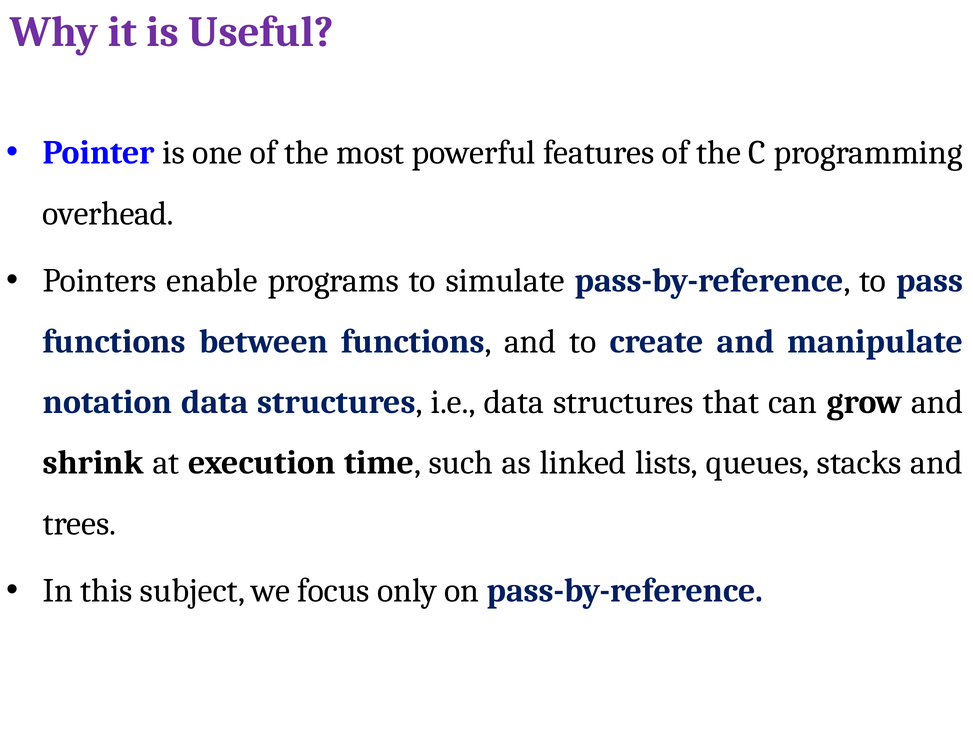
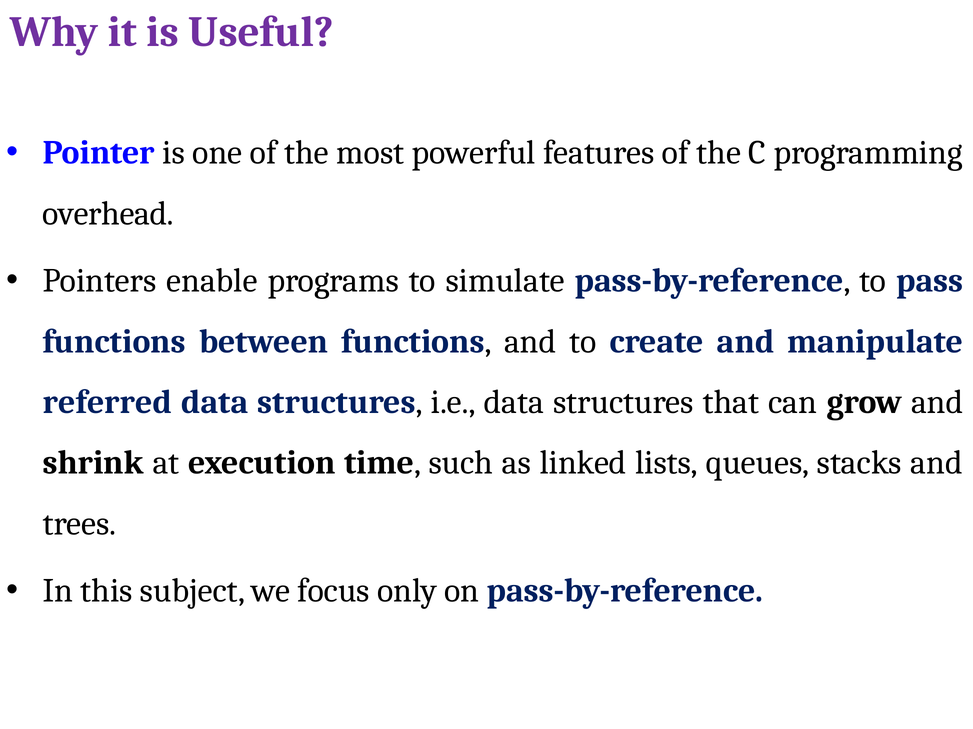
notation: notation -> referred
